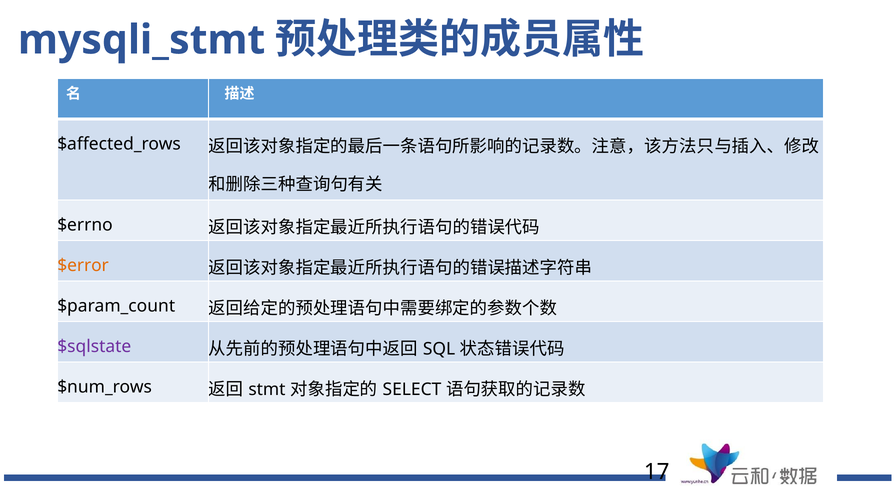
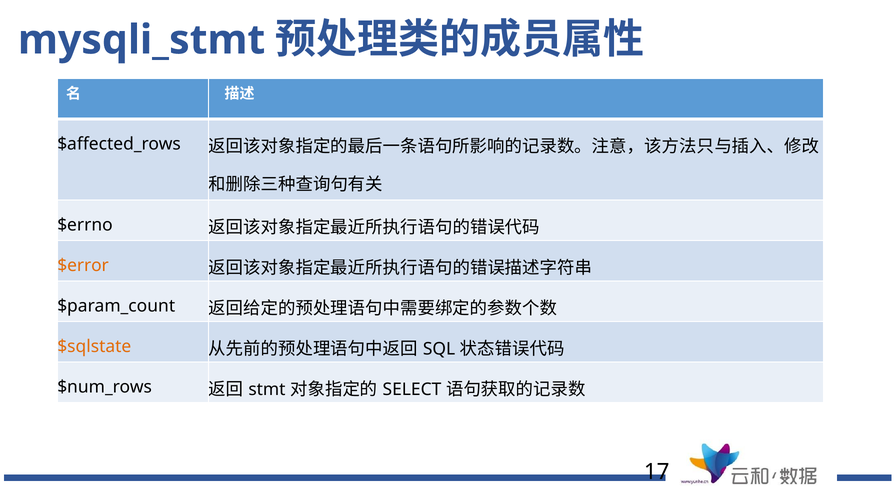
$sqlstate colour: purple -> orange
